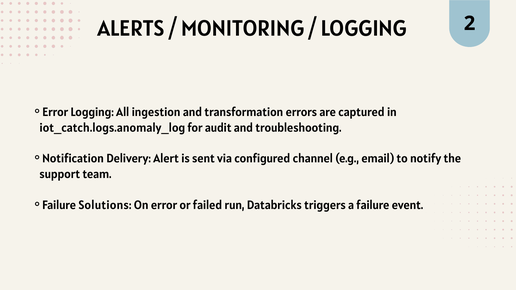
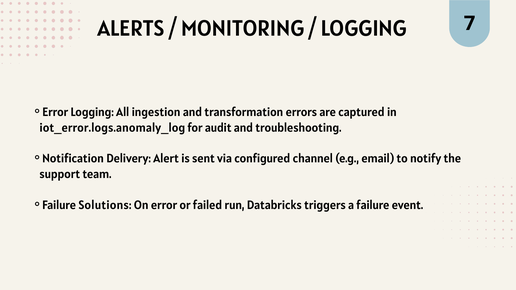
2: 2 -> 7
iot_catch.logs.anomaly_log: iot_catch.logs.anomaly_log -> iot_error.logs.anomaly_log
